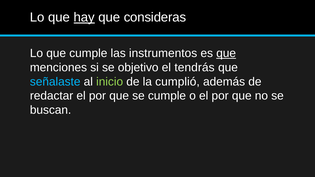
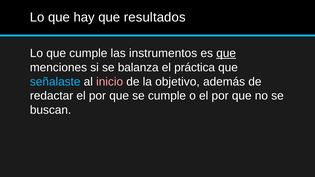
hay underline: present -> none
consideras: consideras -> resultados
objetivo: objetivo -> balanza
tendrás: tendrás -> práctica
inicio colour: light green -> pink
cumplió: cumplió -> objetivo
